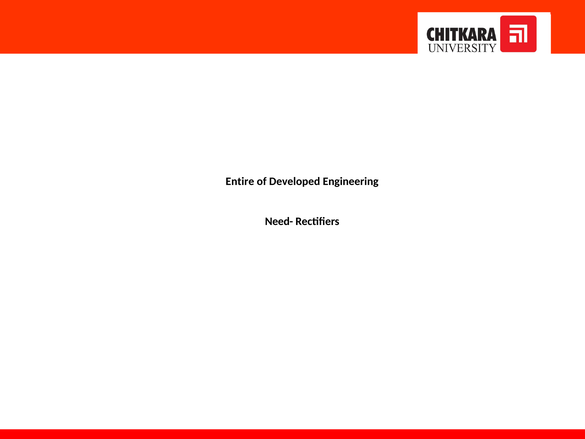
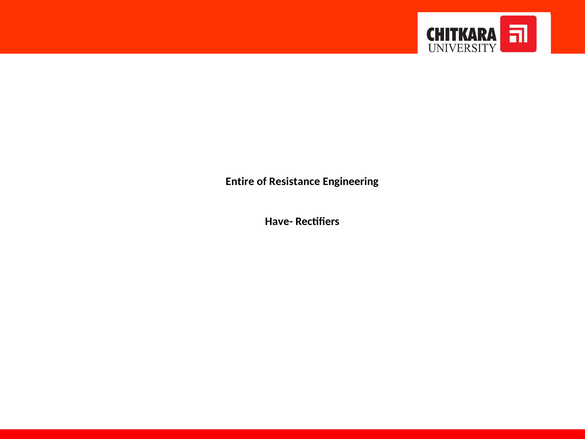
Developed: Developed -> Resistance
Need-: Need- -> Have-
